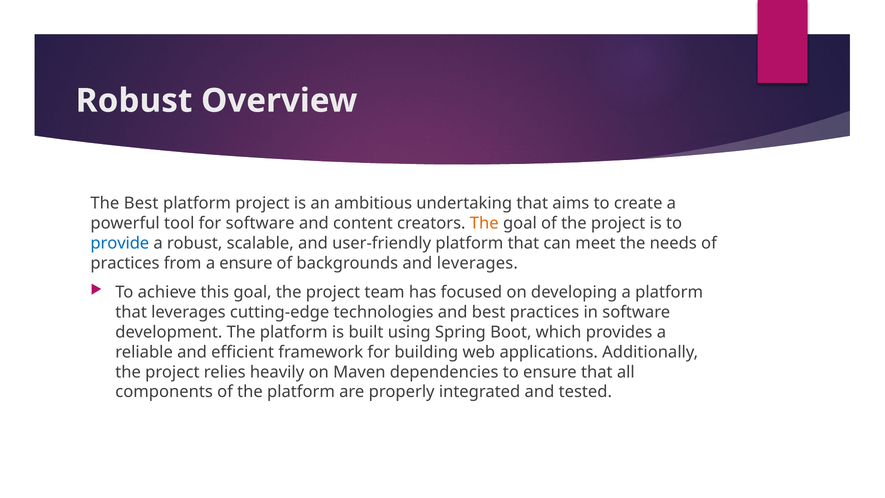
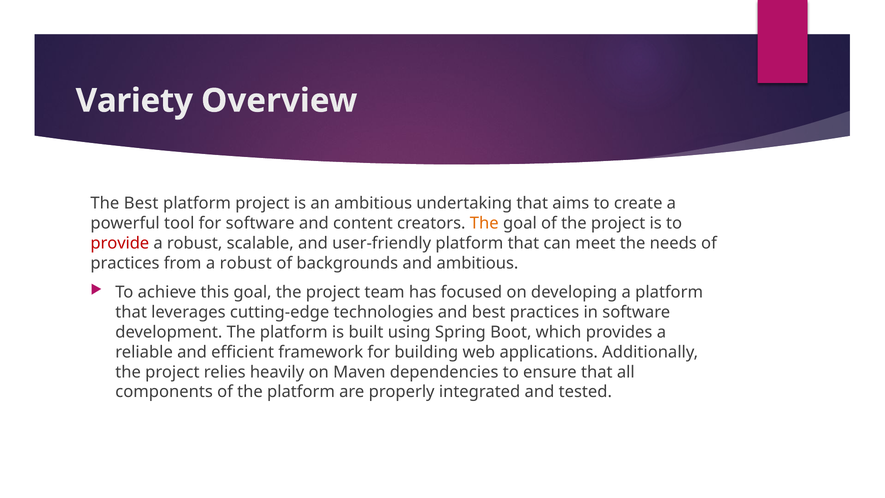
Robust at (134, 101): Robust -> Variety
provide colour: blue -> red
from a ensure: ensure -> robust
and leverages: leverages -> ambitious
